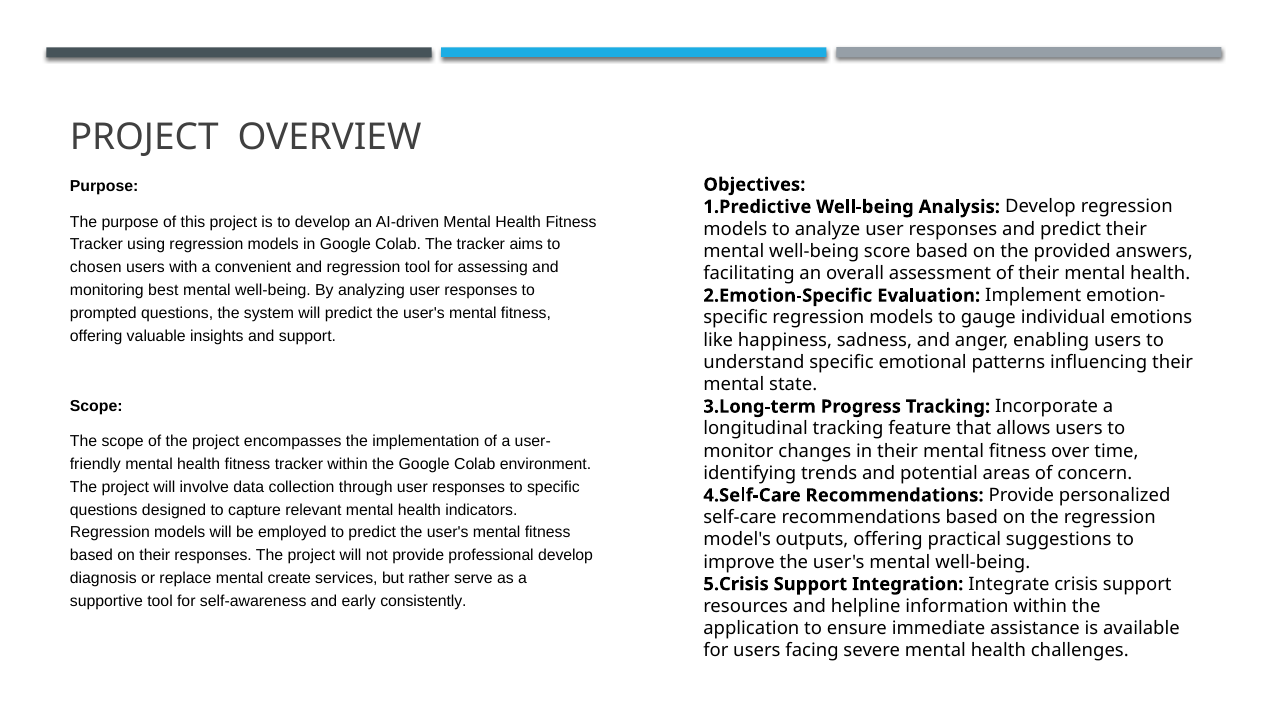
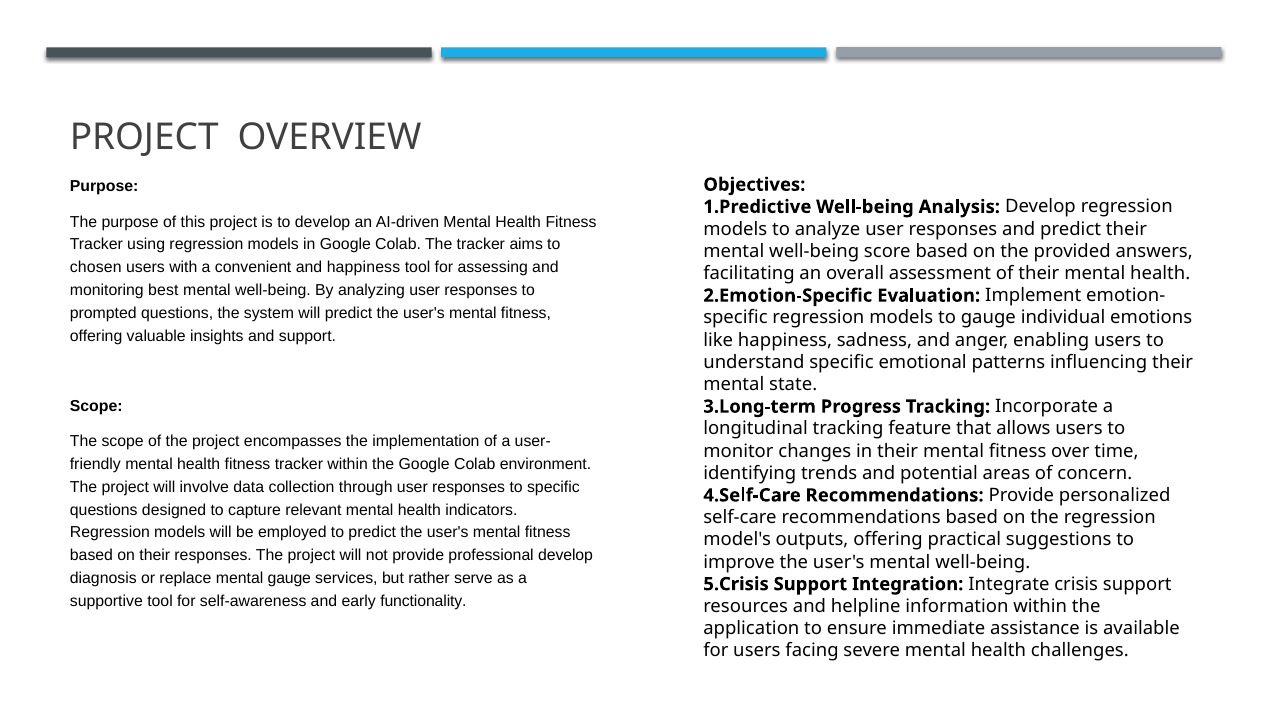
and regression: regression -> happiness
mental create: create -> gauge
consistently: consistently -> functionality
